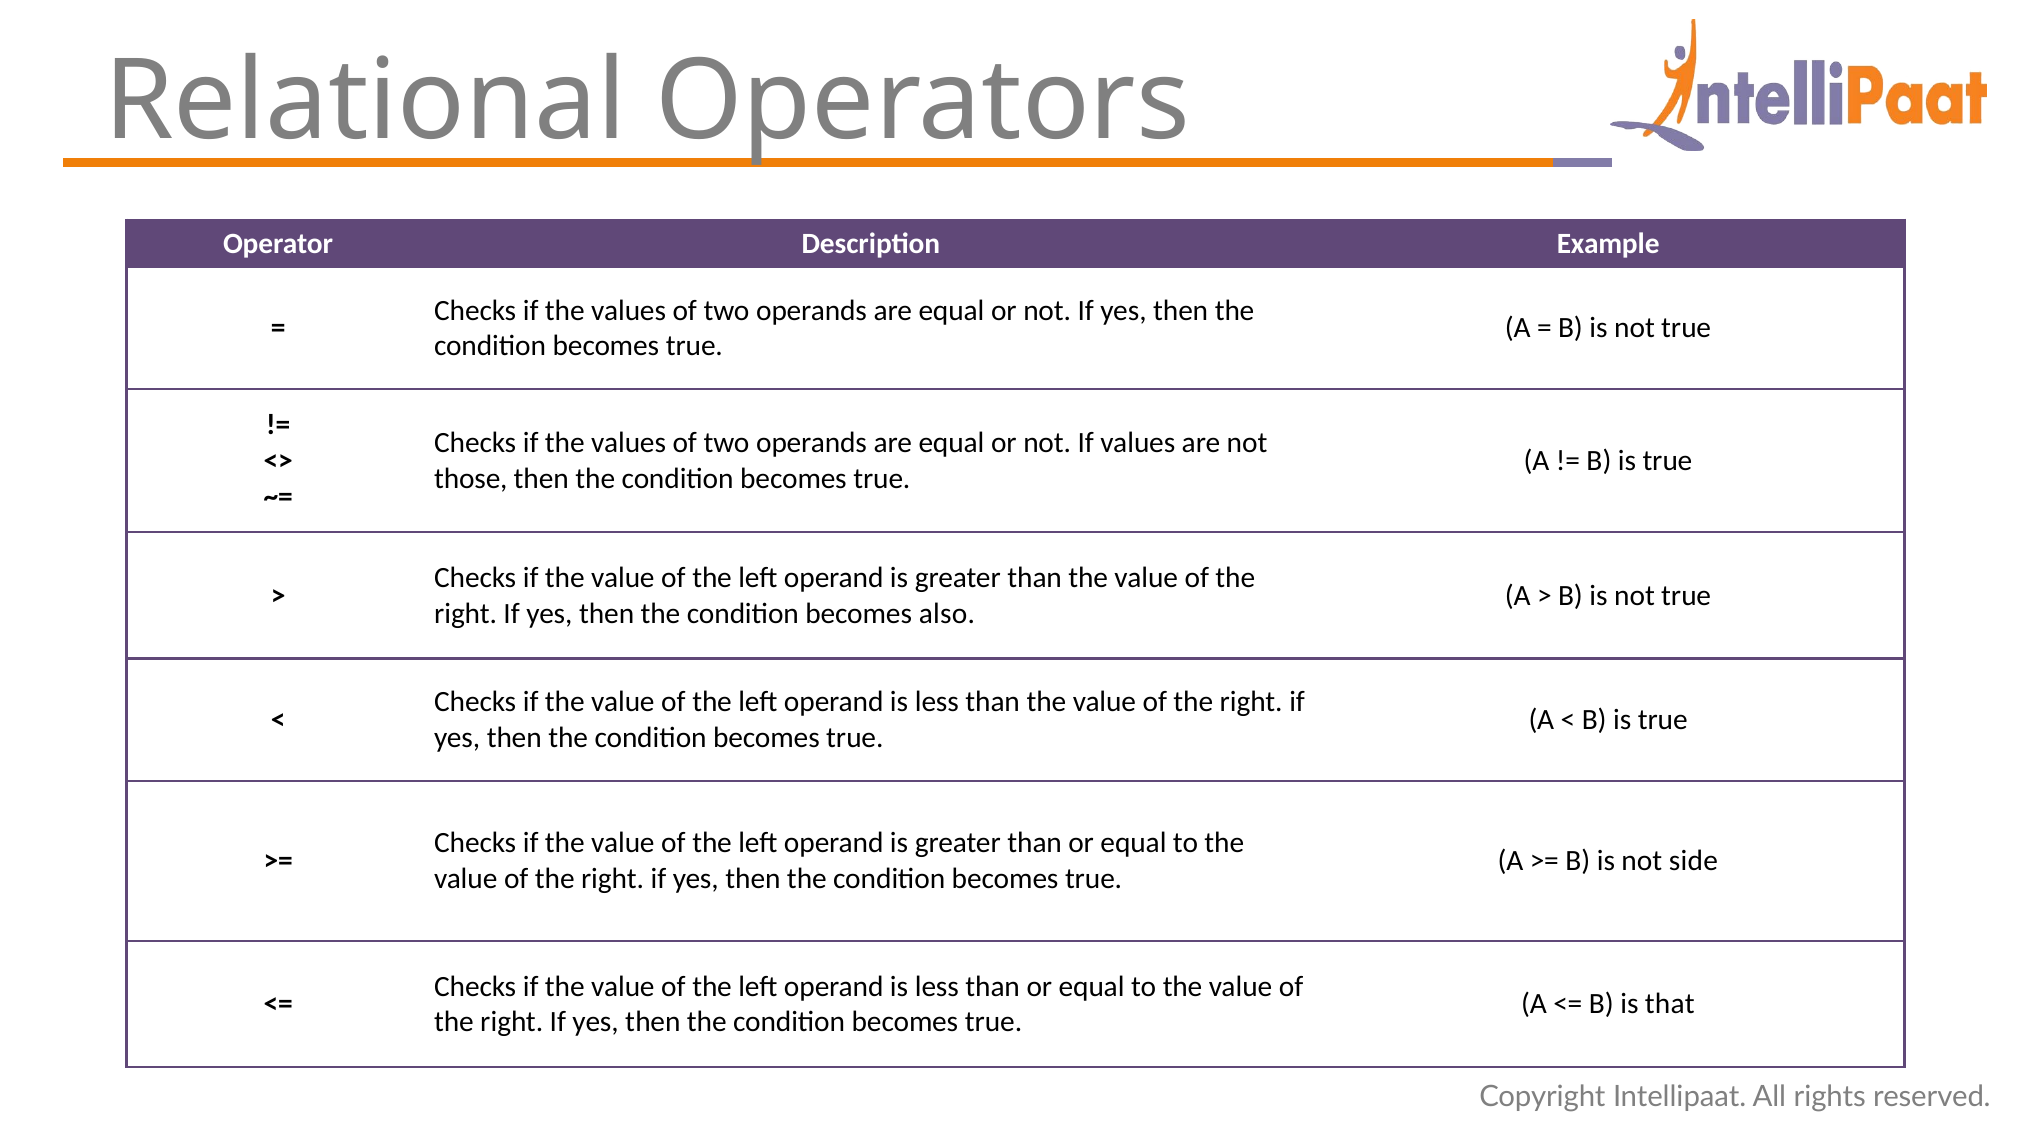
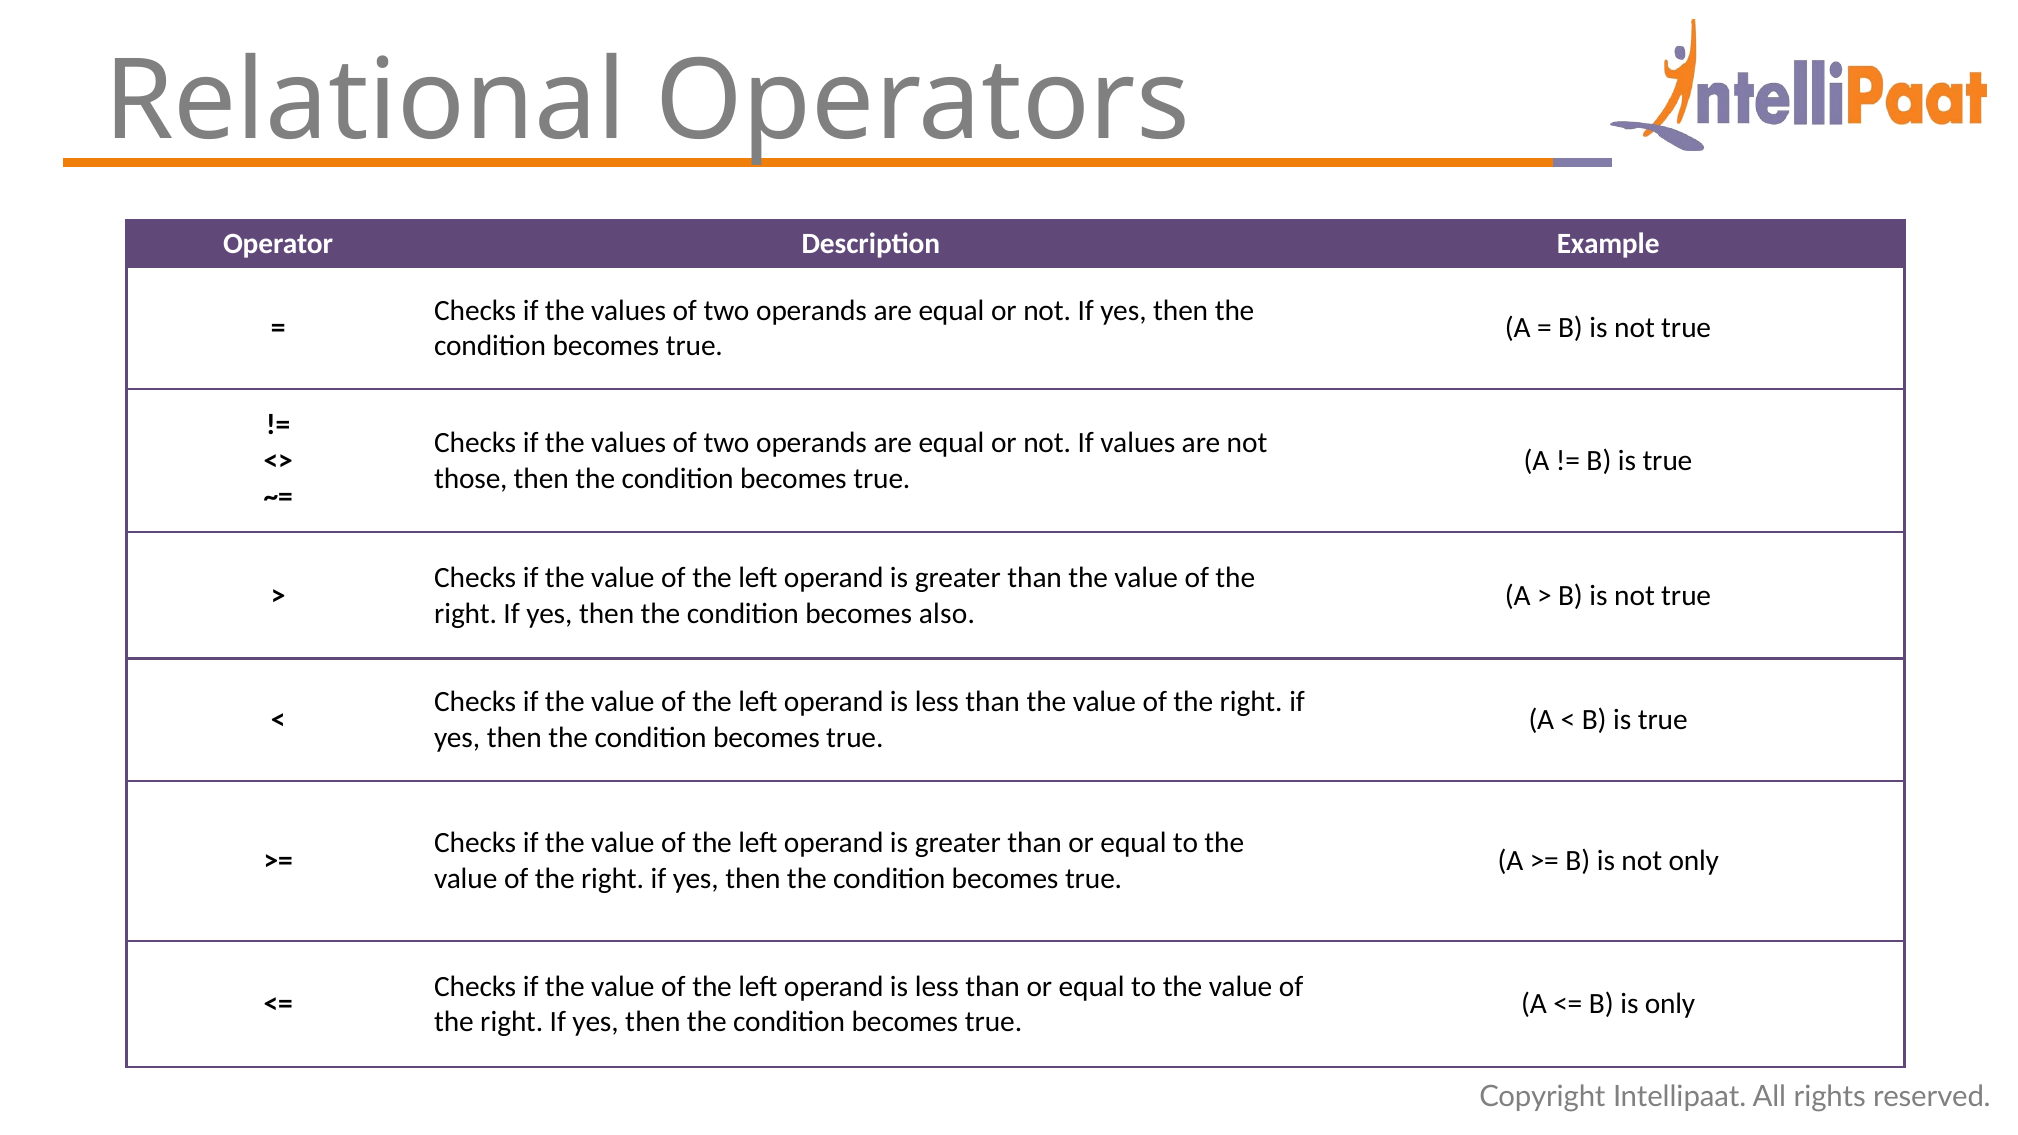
not side: side -> only
is that: that -> only
